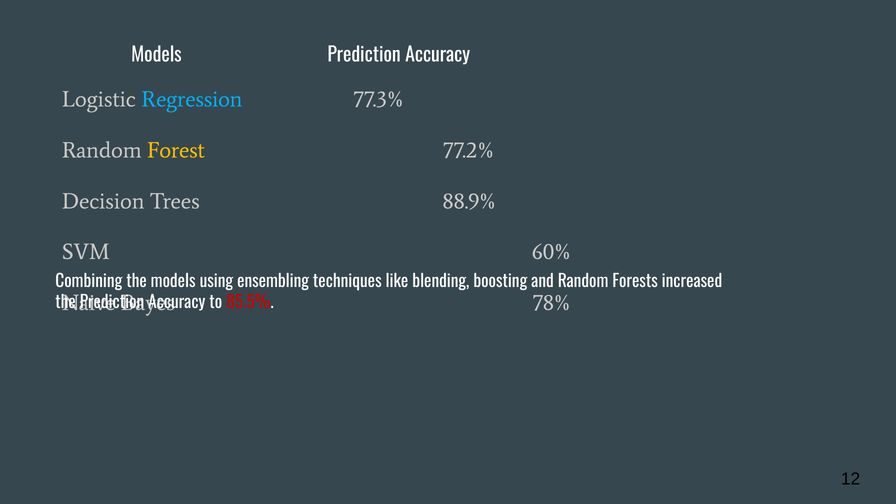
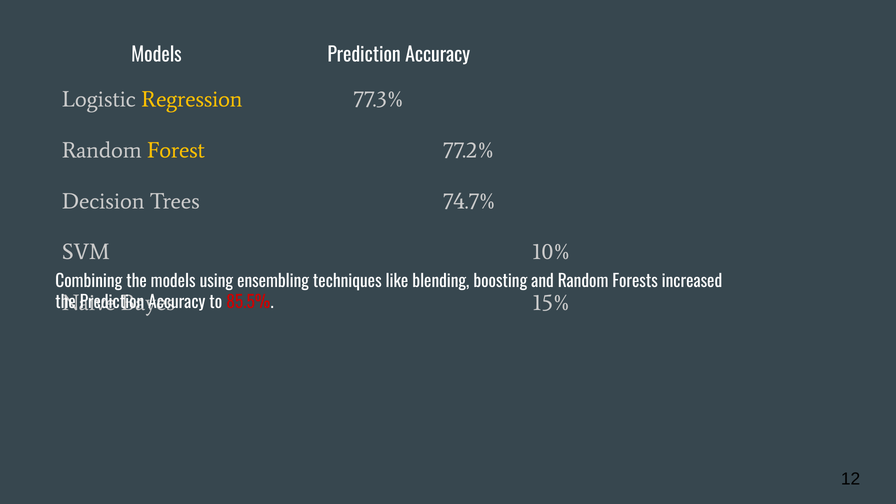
Regression colour: light blue -> yellow
88.9%: 88.9% -> 74.7%
60%: 60% -> 10%
78%: 78% -> 15%
